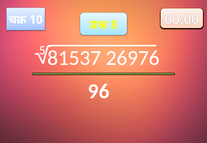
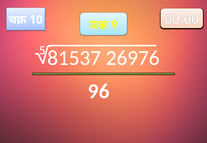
8: 8 -> 9
